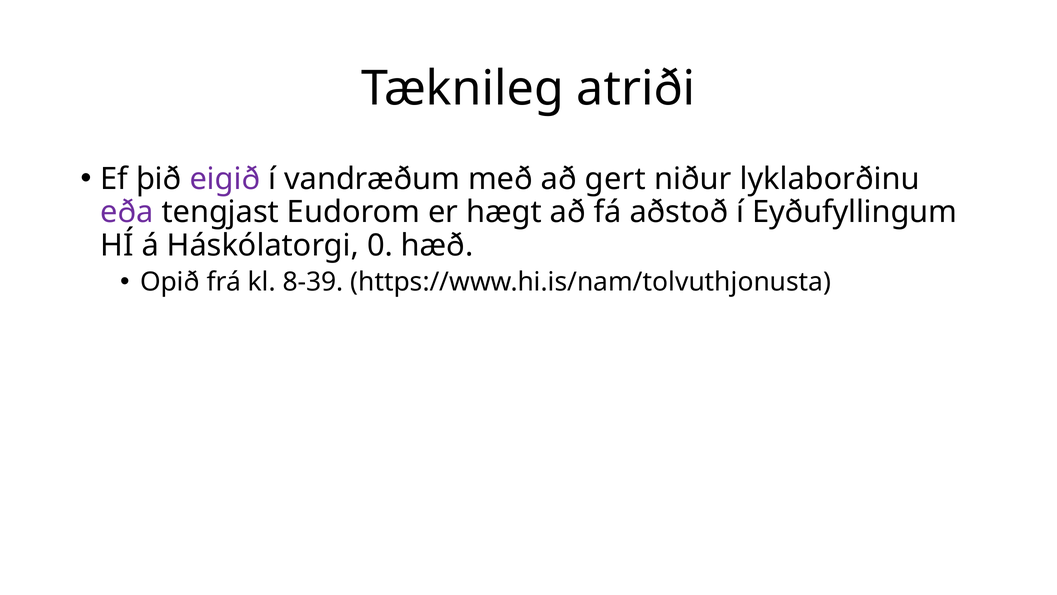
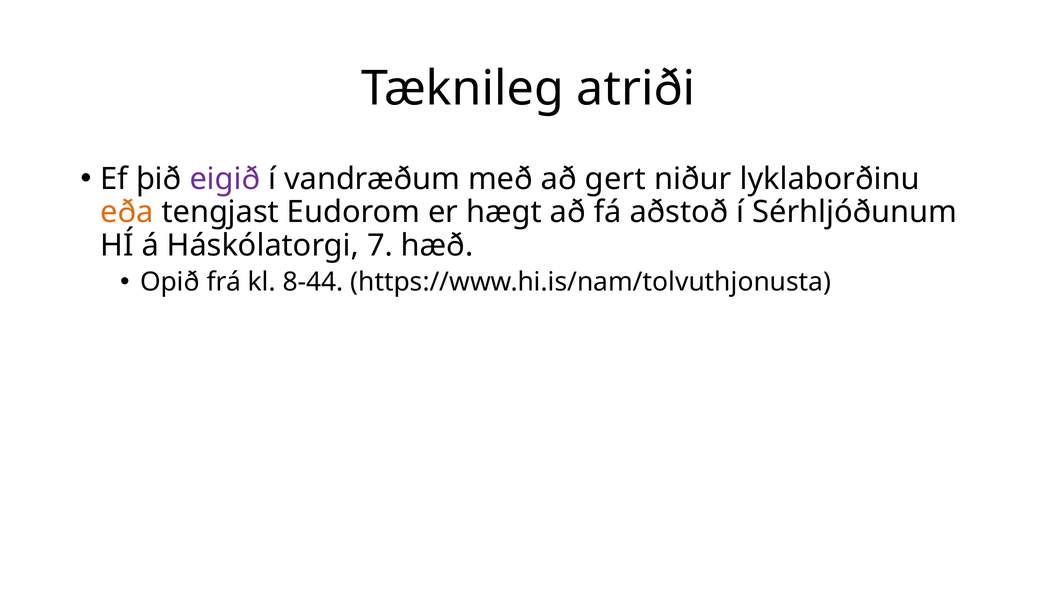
eða colour: purple -> orange
Eyðufyllingum: Eyðufyllingum -> Sérhljóðunum
0: 0 -> 7
8-39: 8-39 -> 8-44
